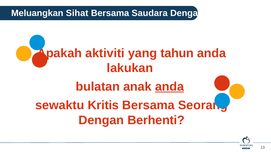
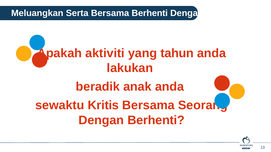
Sihat: Sihat -> Serta
Bersama Saudara: Saudara -> Berhenti
bulatan: bulatan -> beradik
anda at (169, 87) underline: present -> none
